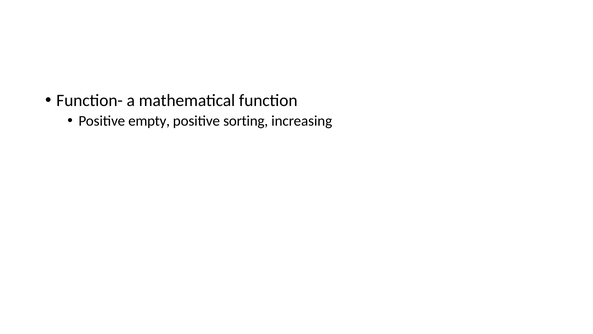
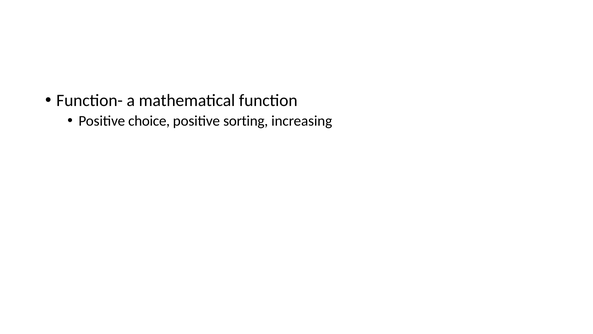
empty: empty -> choice
